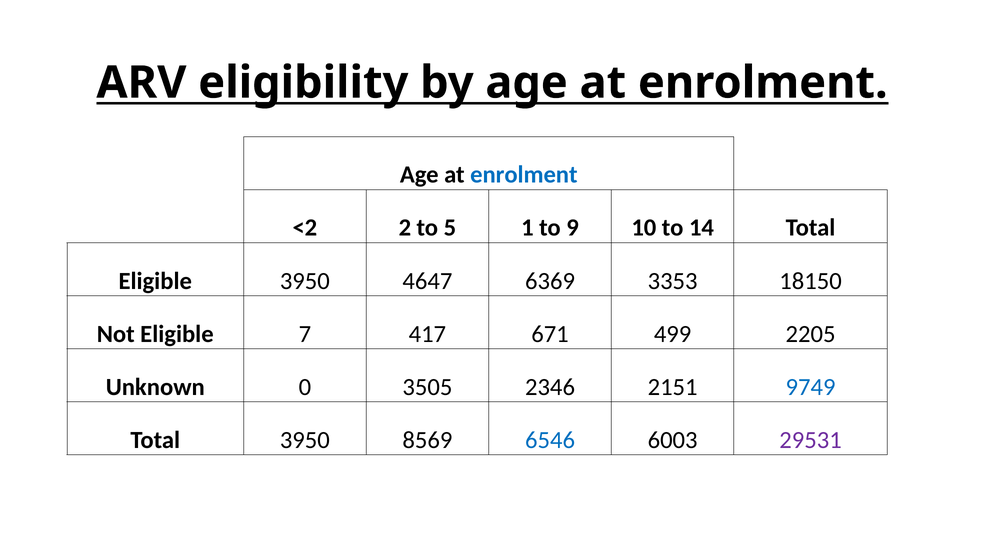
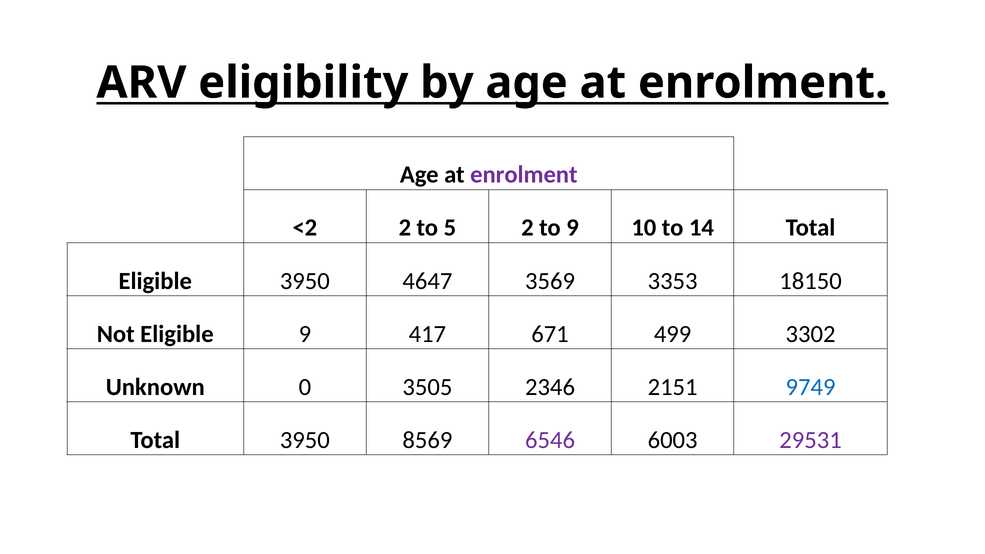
enrolment at (524, 175) colour: blue -> purple
5 1: 1 -> 2
6369: 6369 -> 3569
Eligible 7: 7 -> 9
2205: 2205 -> 3302
6546 colour: blue -> purple
